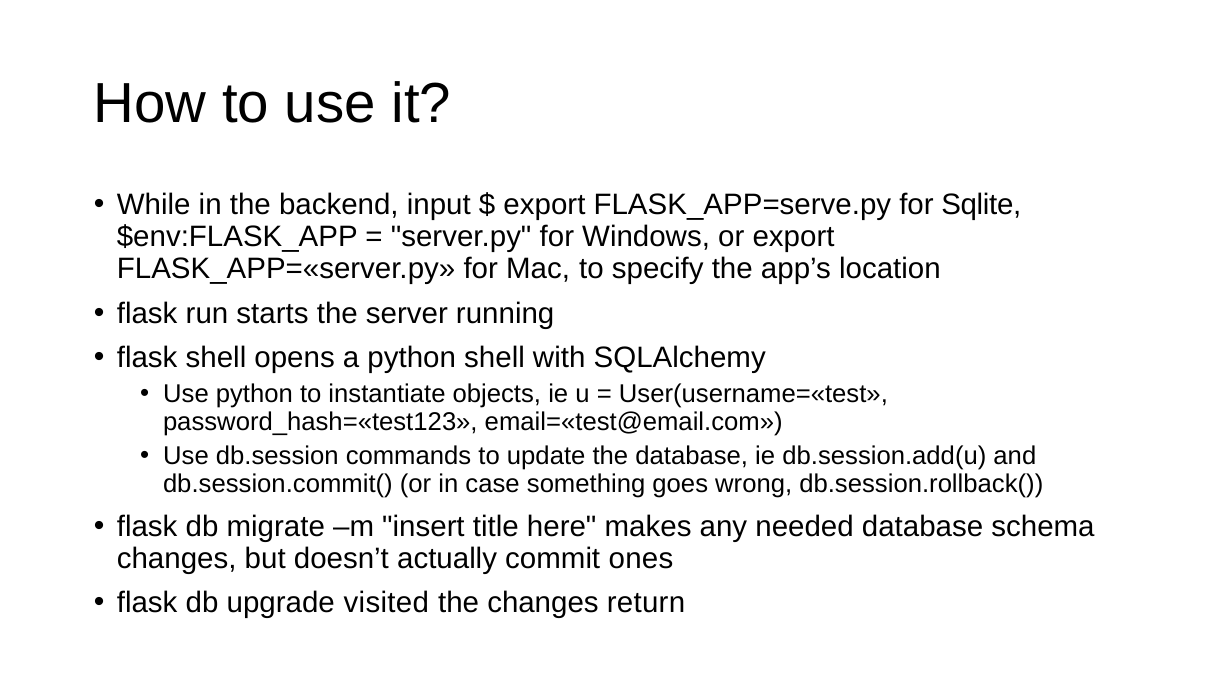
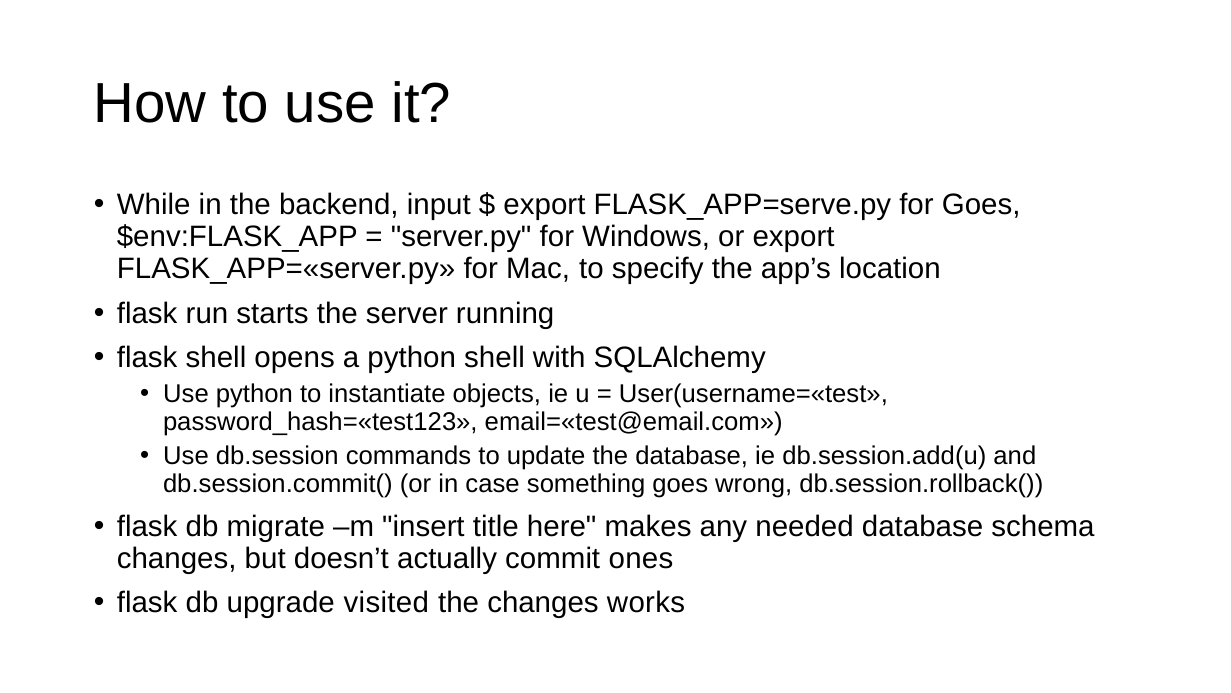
for Sqlite: Sqlite -> Goes
return: return -> works
